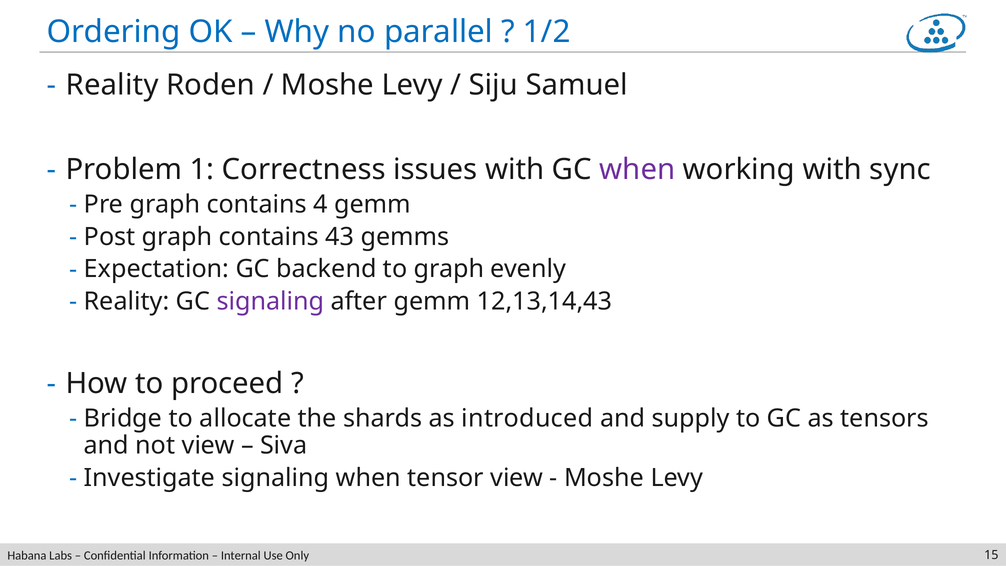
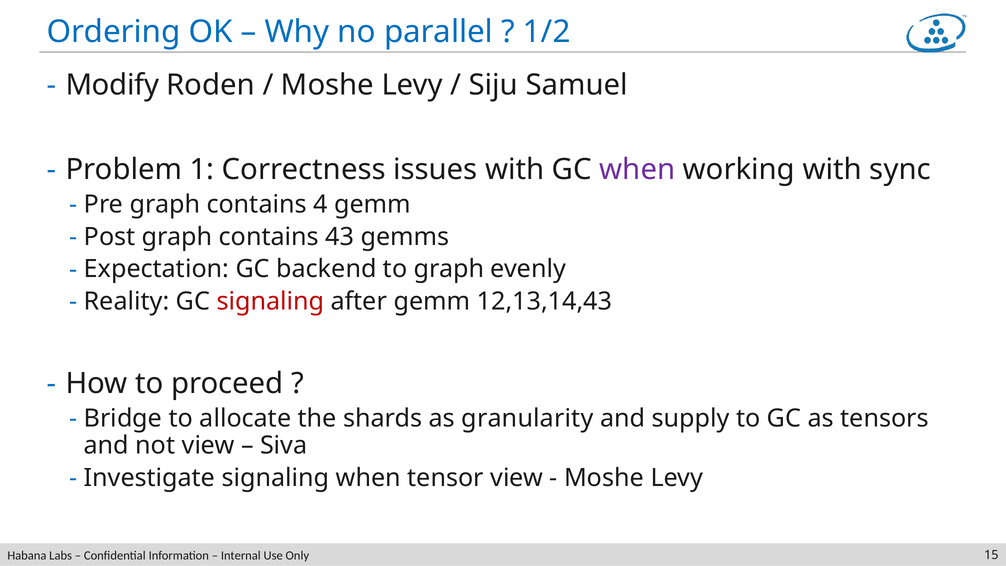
Reality at (112, 85): Reality -> Modify
signaling at (270, 301) colour: purple -> red
introduced: introduced -> granularity
